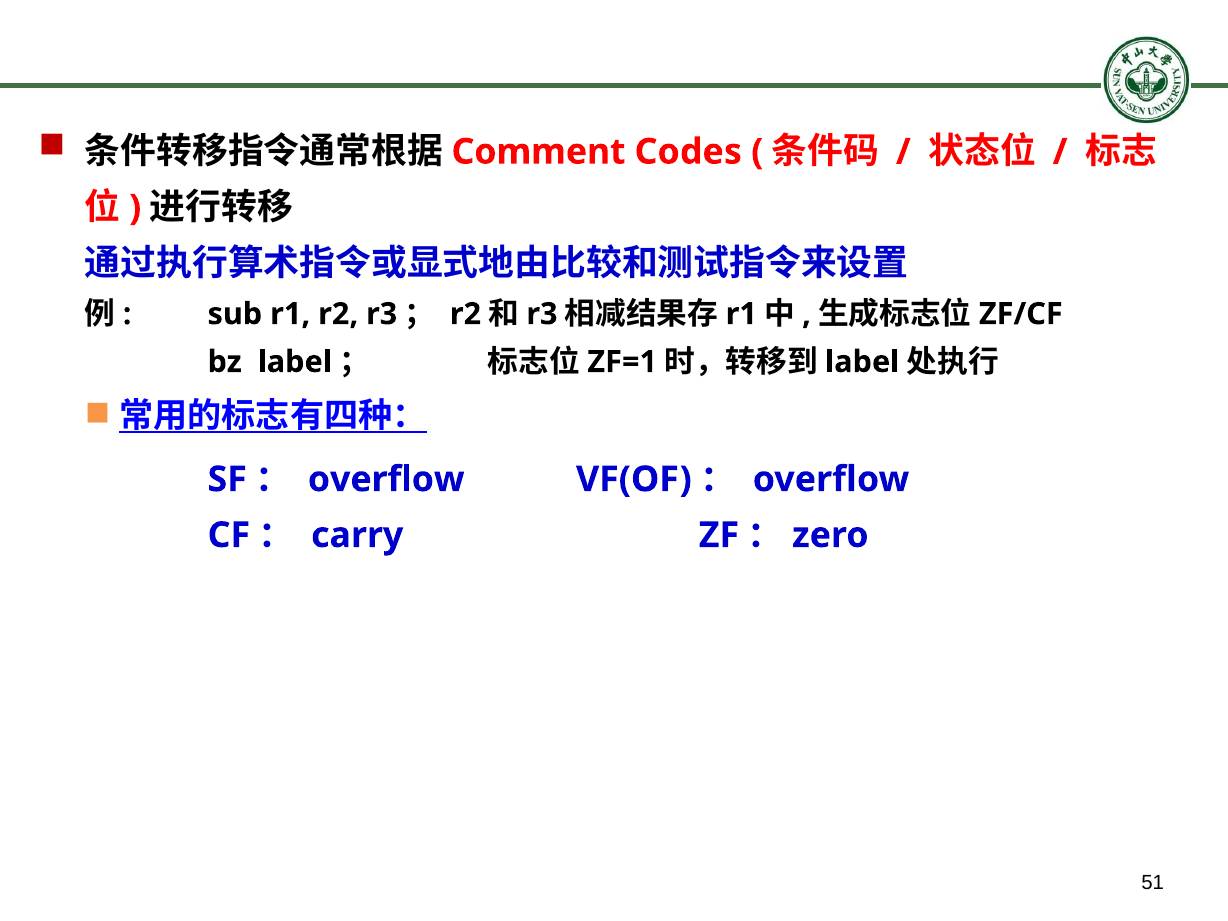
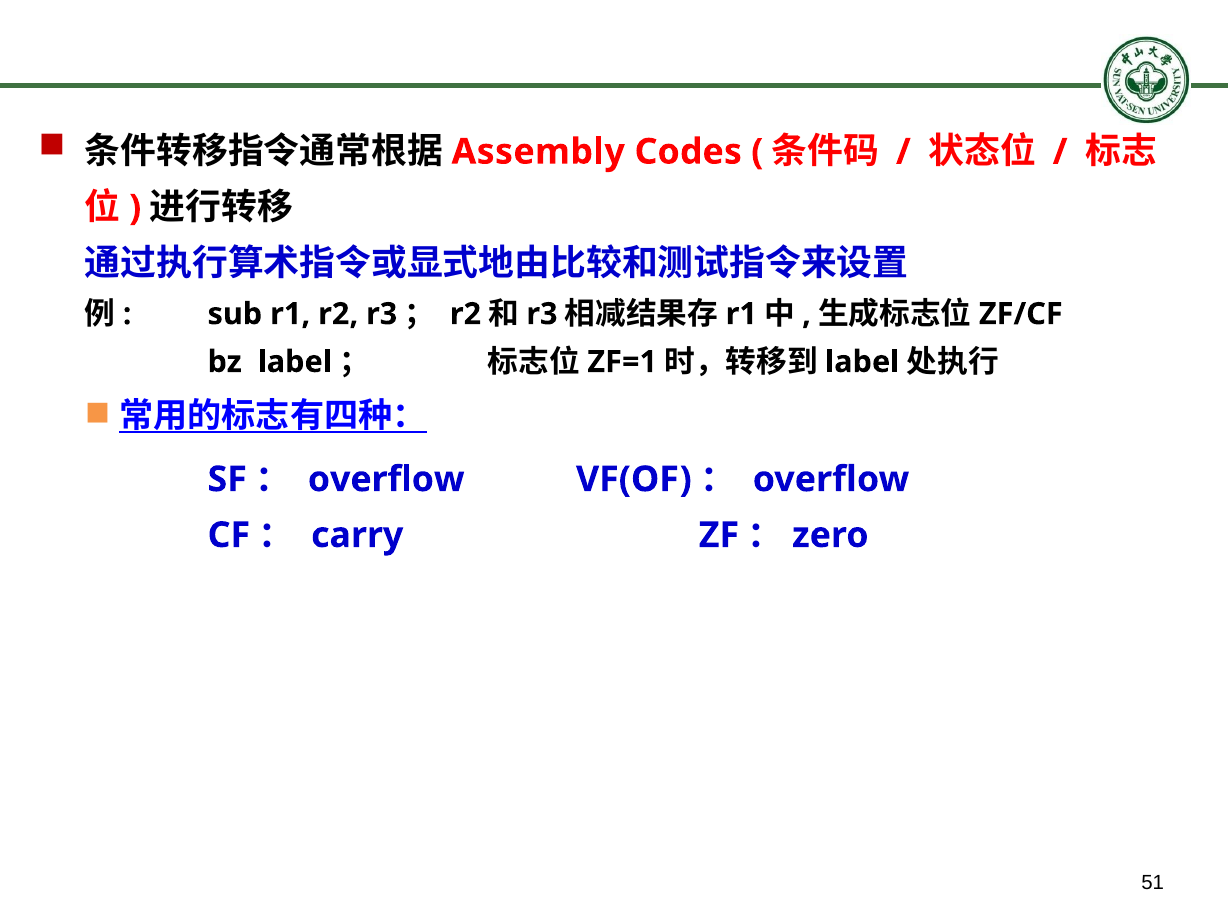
Comment: Comment -> Assembly
